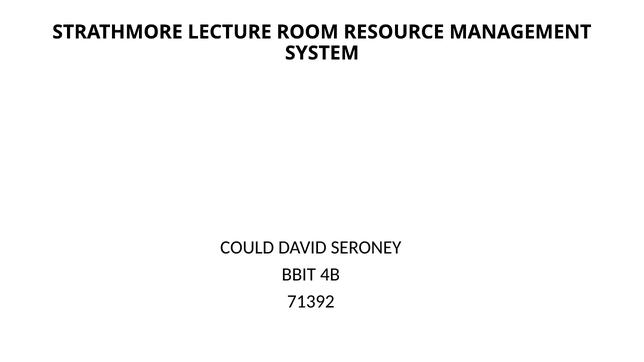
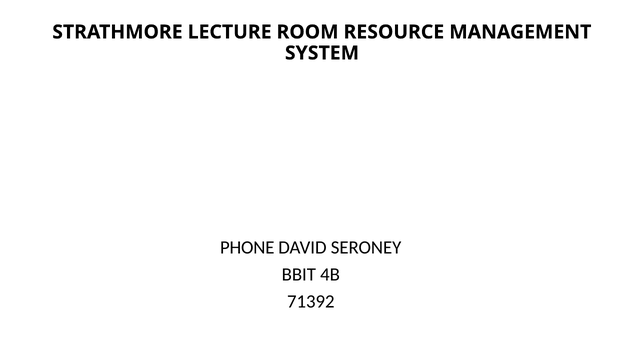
COULD: COULD -> PHONE
